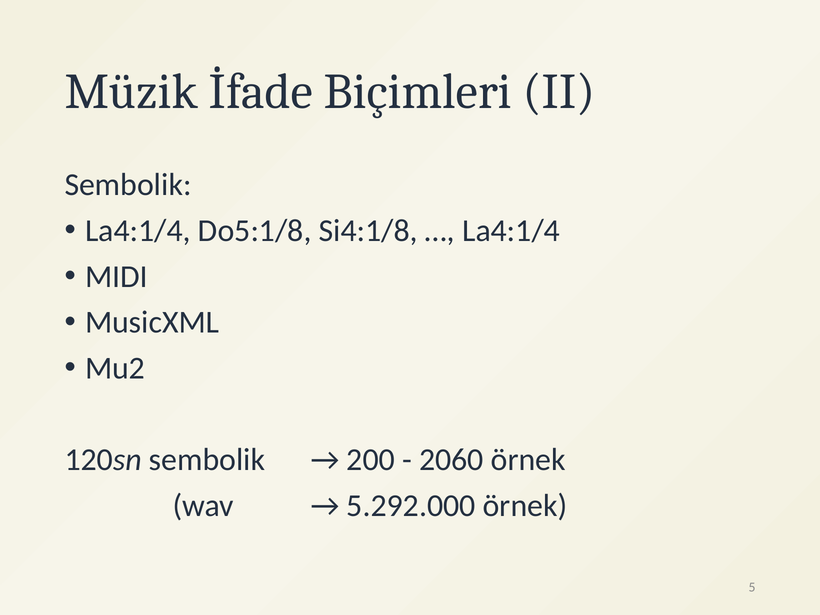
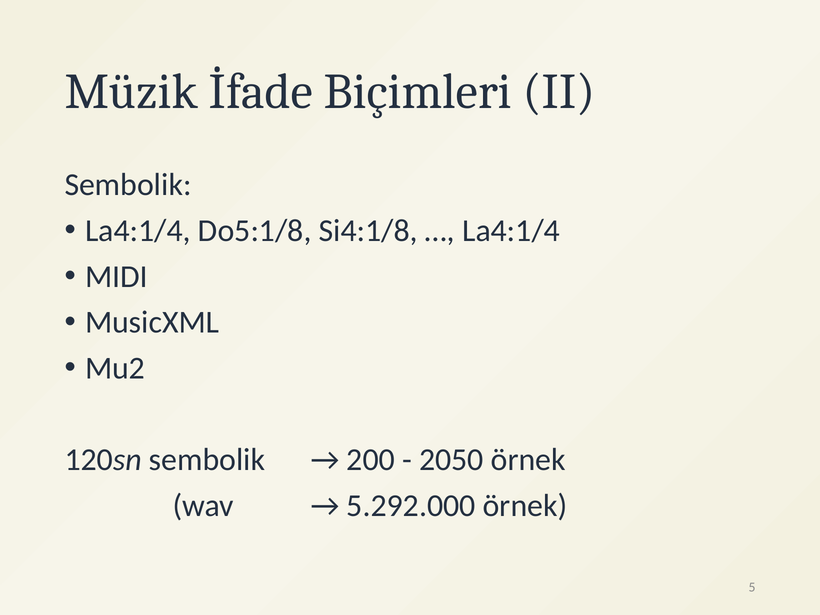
2060: 2060 -> 2050
